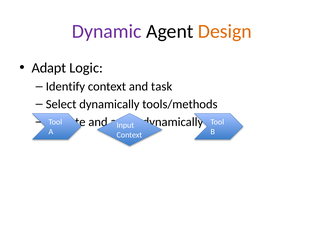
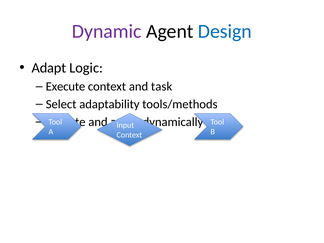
Design colour: orange -> blue
Identify at (65, 87): Identify -> Execute
Select dynamically: dynamically -> adaptability
